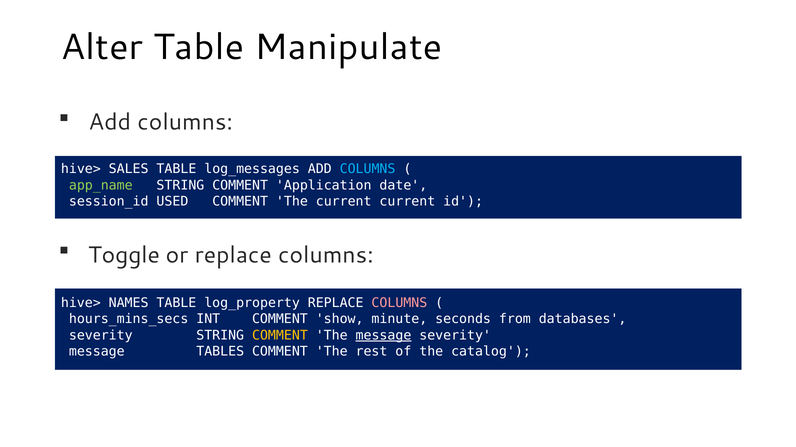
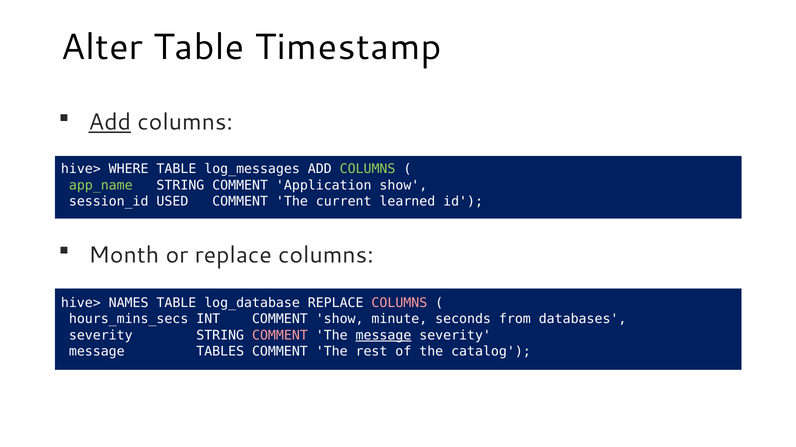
Manipulate: Manipulate -> Timestamp
Add at (110, 122) underline: none -> present
SALES: SALES -> WHERE
COLUMNS at (368, 169) colour: light blue -> light green
Application date: date -> show
current current: current -> learned
Toggle: Toggle -> Month
log_property: log_property -> log_database
COMMENT at (280, 336) colour: yellow -> pink
